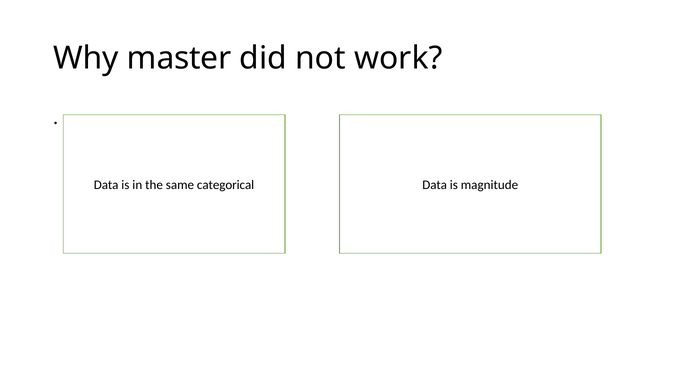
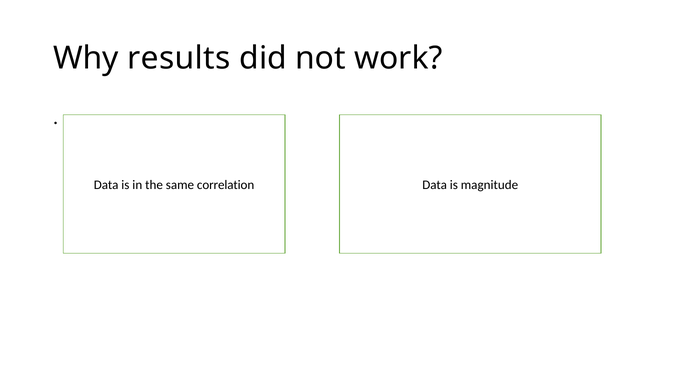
master: master -> results
categorical: categorical -> correlation
